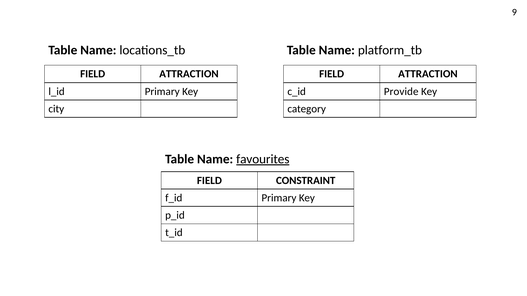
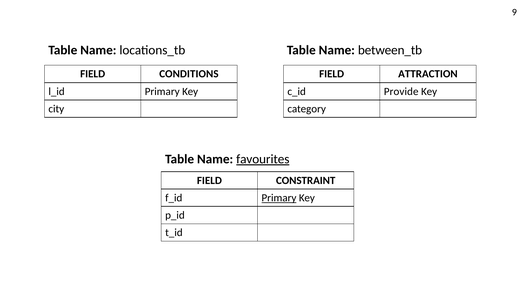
platform_tb: platform_tb -> between_tb
ATTRACTION at (189, 74): ATTRACTION -> CONDITIONS
Primary at (279, 198) underline: none -> present
